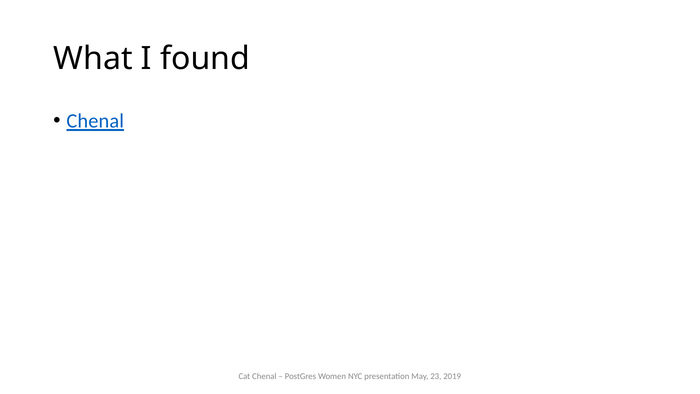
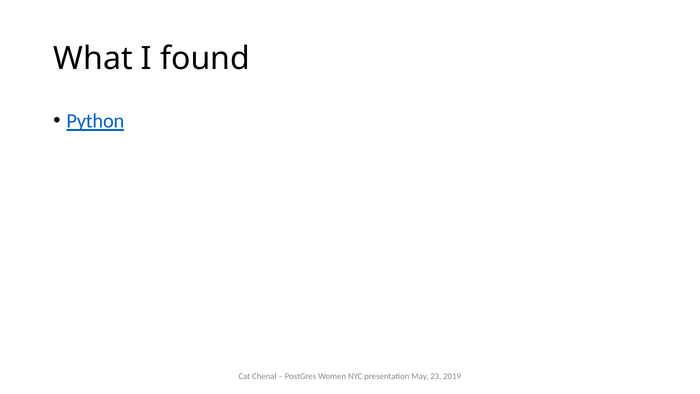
Chenal at (95, 121): Chenal -> Python
